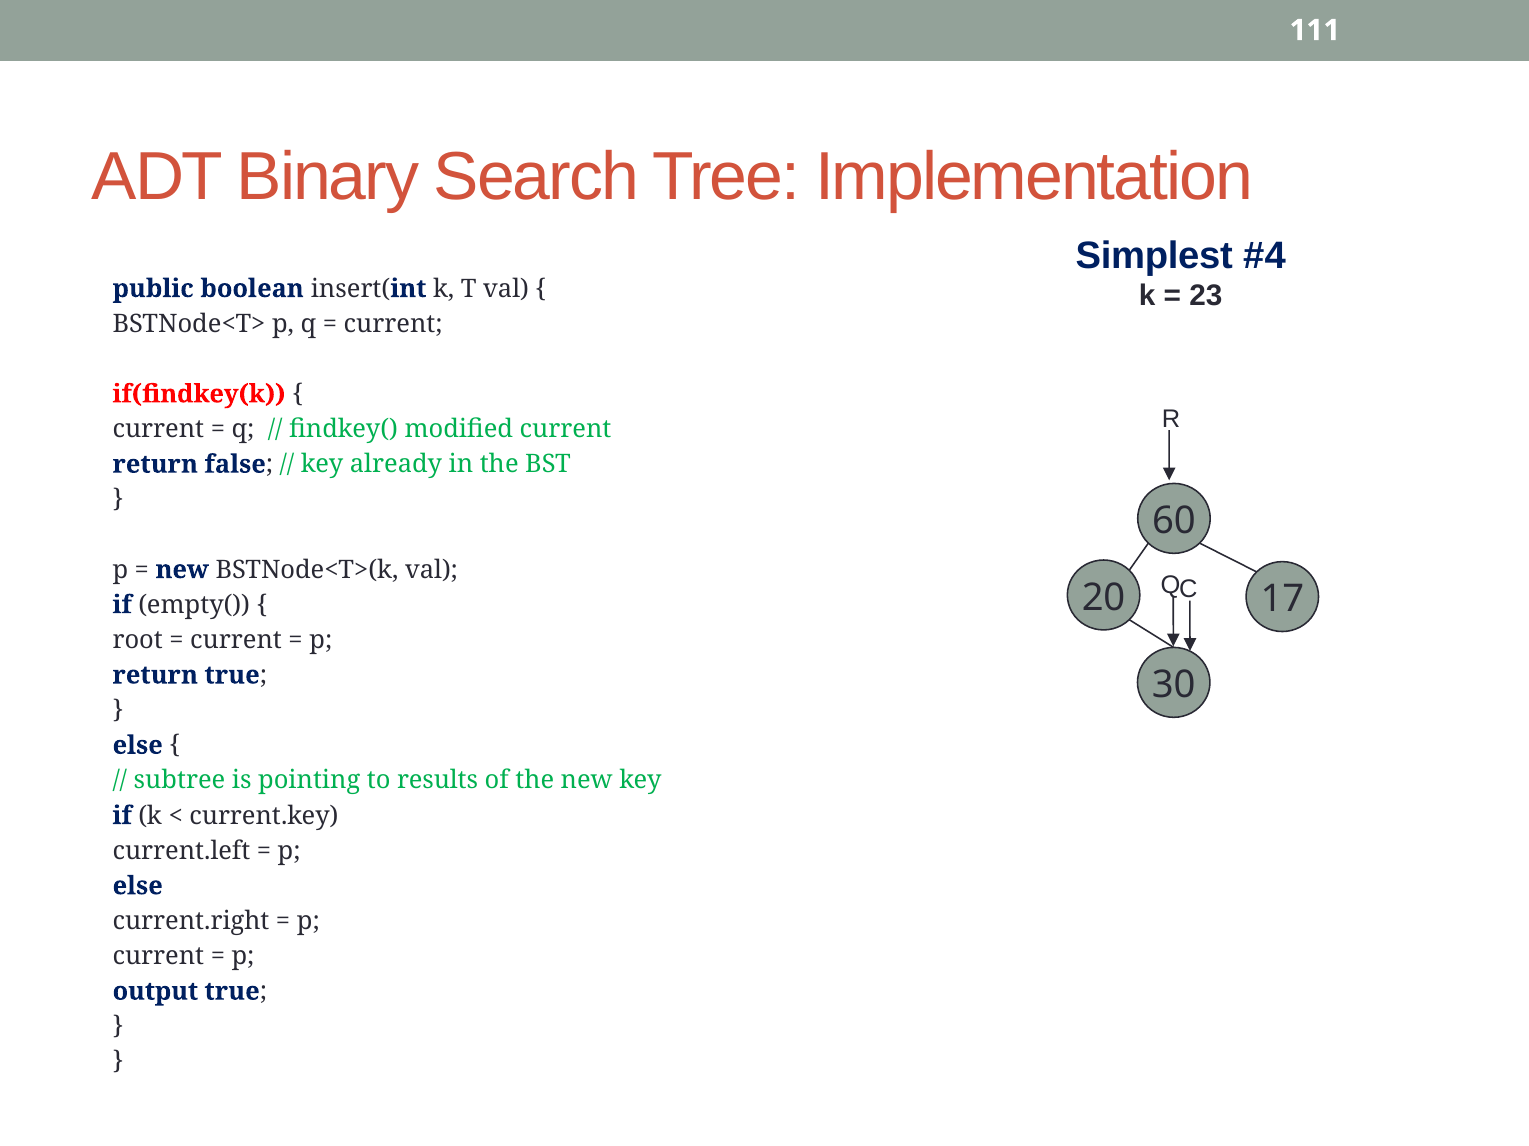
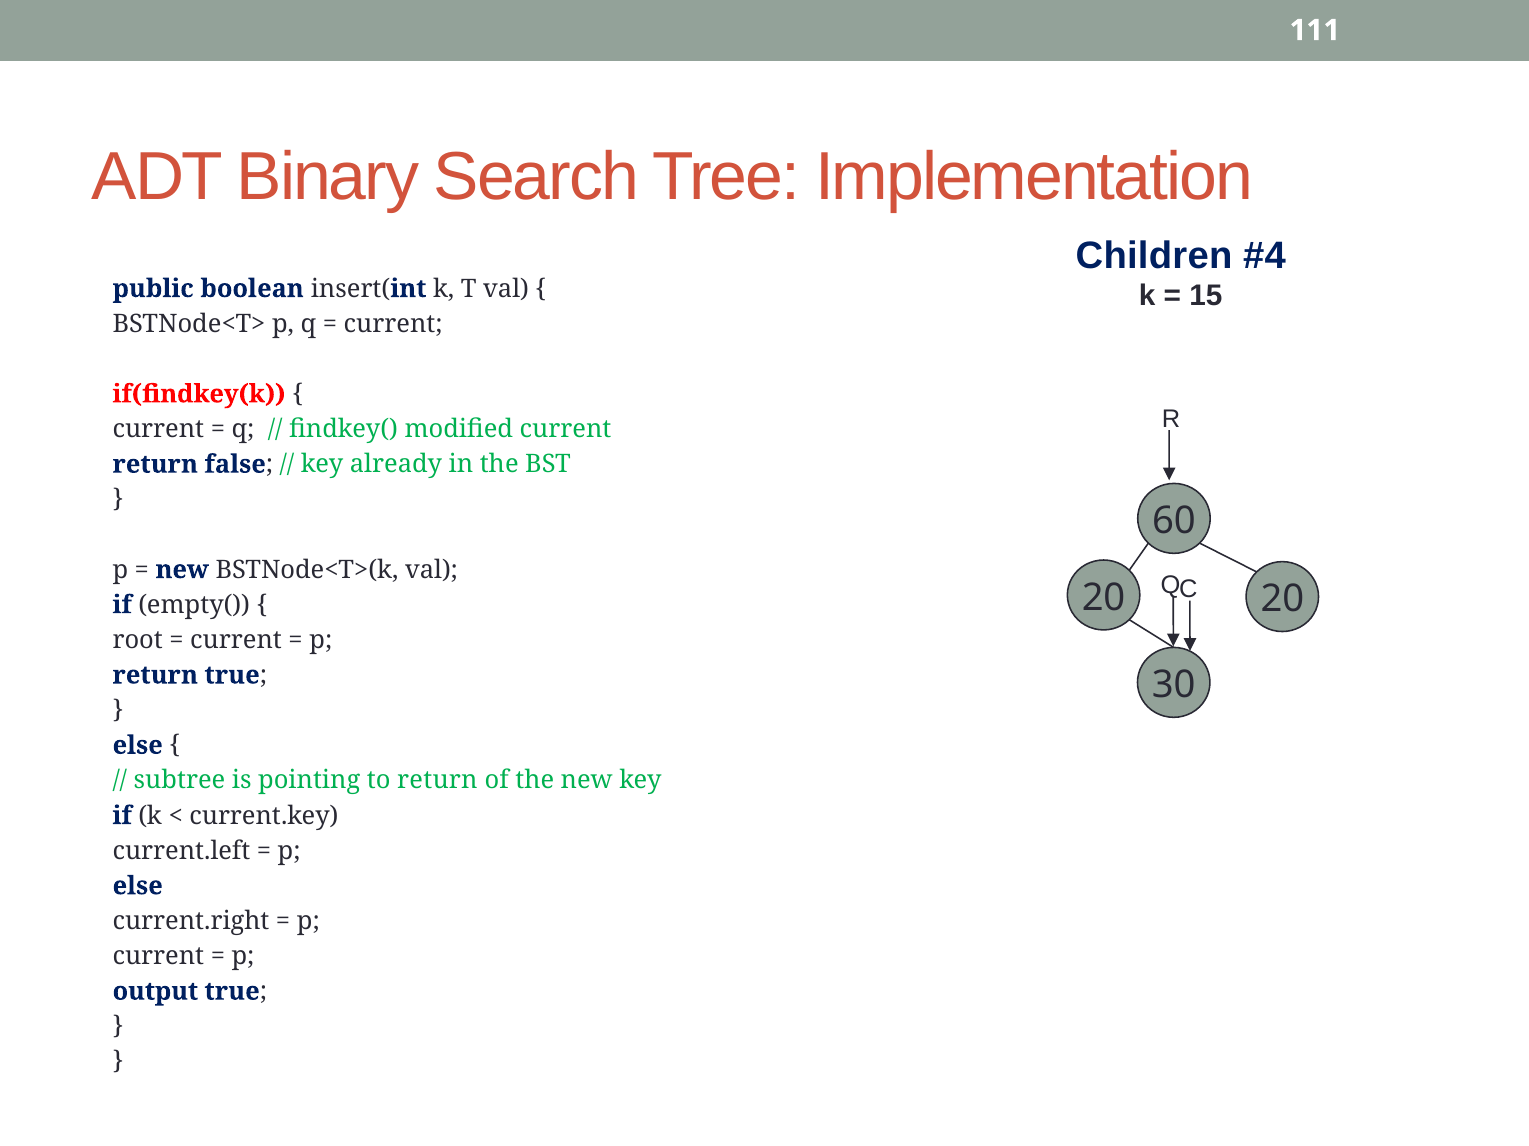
Simplest: Simplest -> Children
23: 23 -> 15
20 17: 17 -> 20
to results: results -> return
